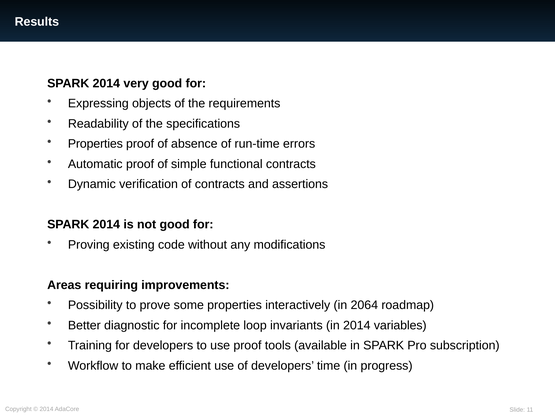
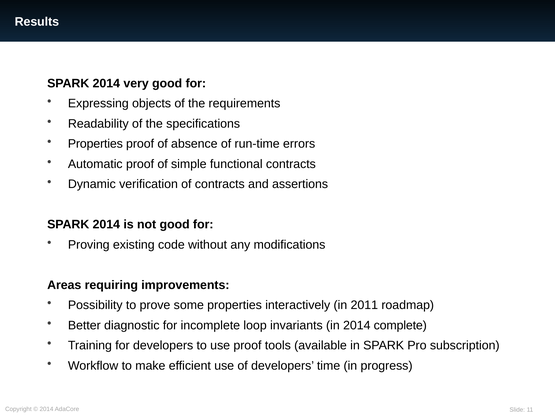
2064: 2064 -> 2011
variables: variables -> complete
